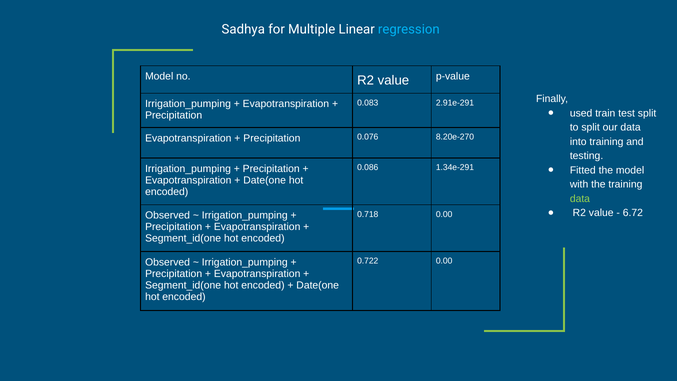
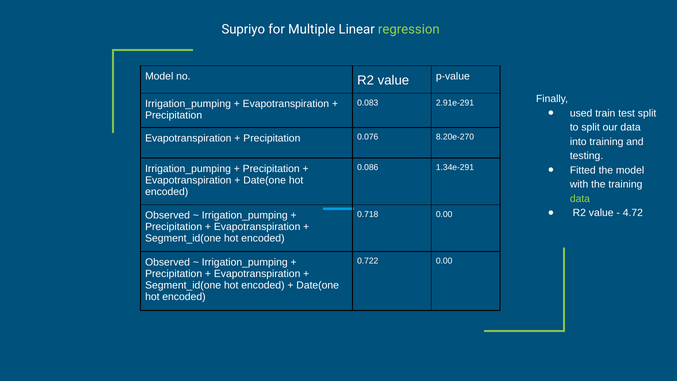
Sadhya: Sadhya -> Supriyo
regression colour: light blue -> light green
6.72: 6.72 -> 4.72
